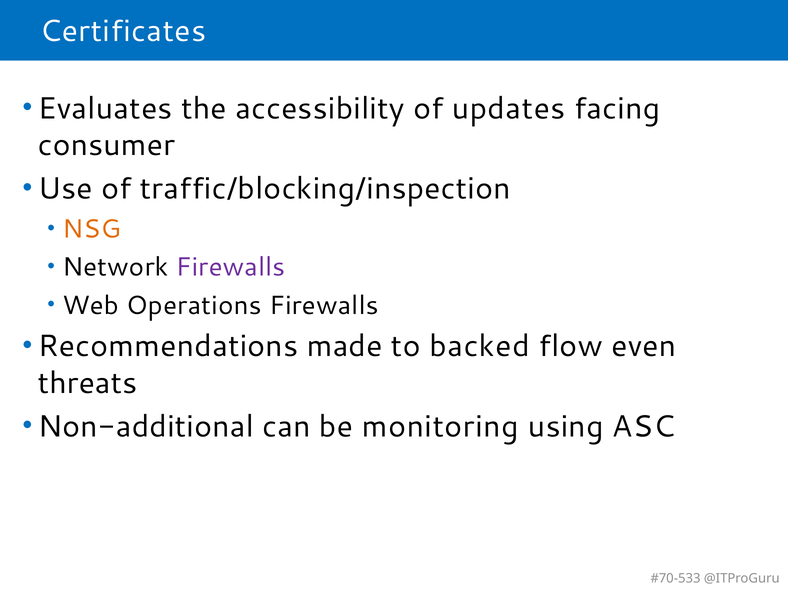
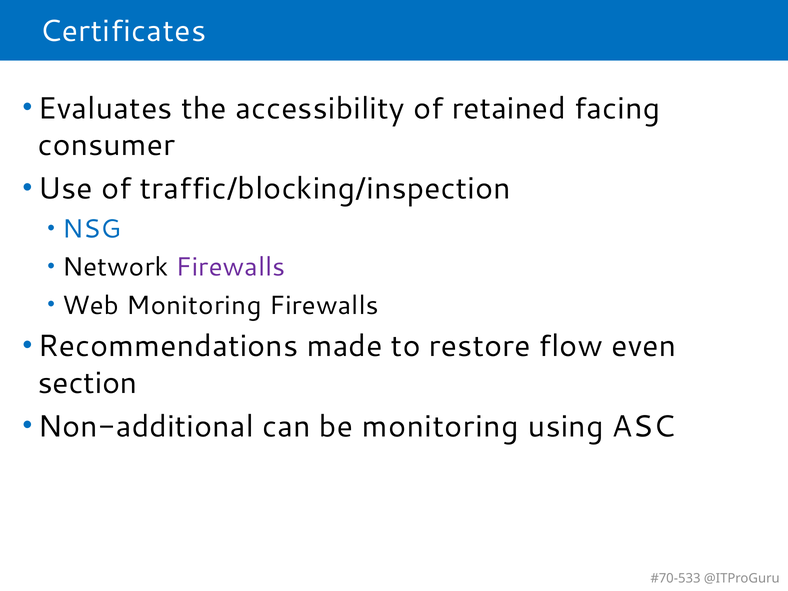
updates: updates -> retained
NSG colour: orange -> blue
Web Operations: Operations -> Monitoring
backed: backed -> restore
threats: threats -> section
